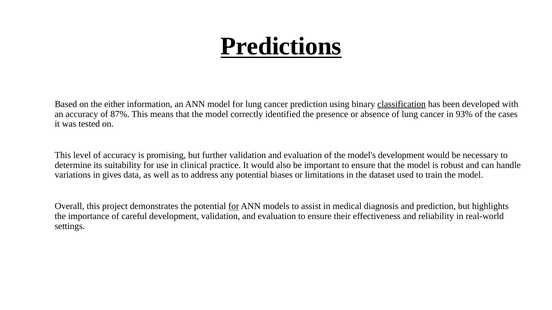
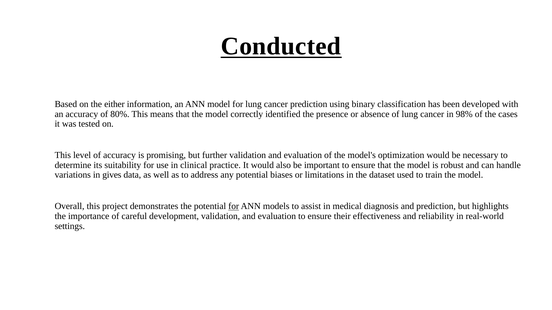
Predictions: Predictions -> Conducted
classification underline: present -> none
87%: 87% -> 80%
93%: 93% -> 98%
model's development: development -> optimization
